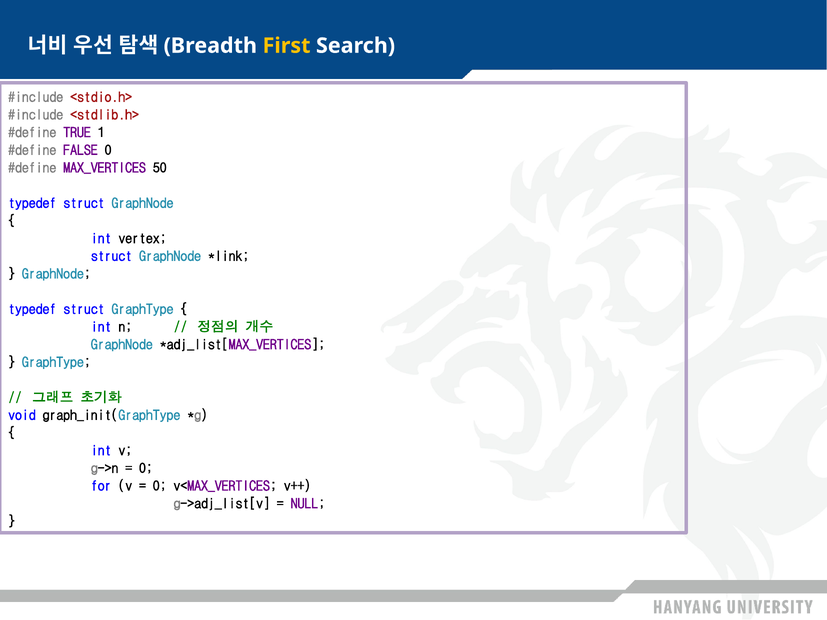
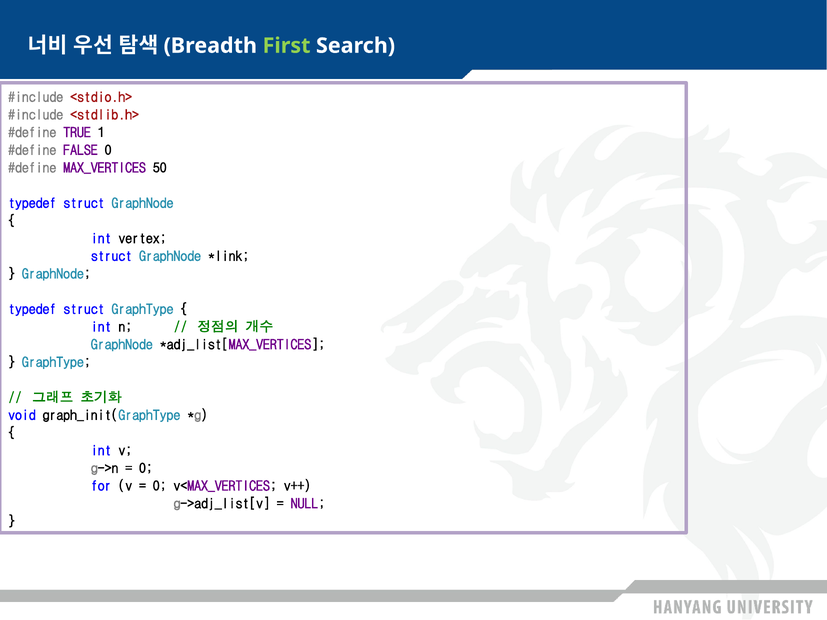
First colour: yellow -> light green
